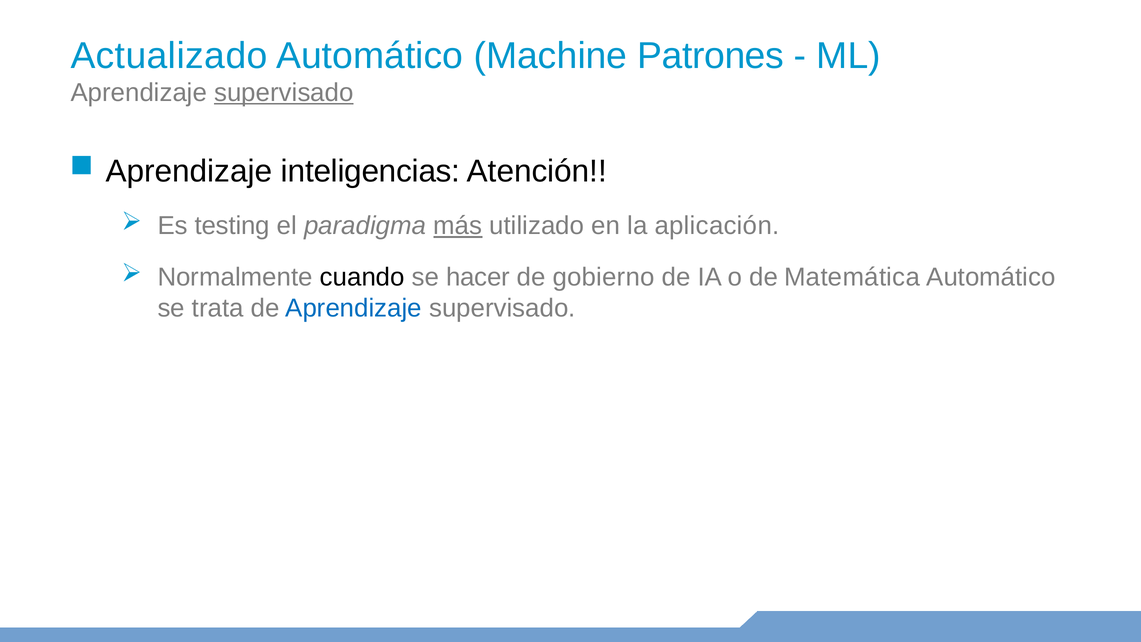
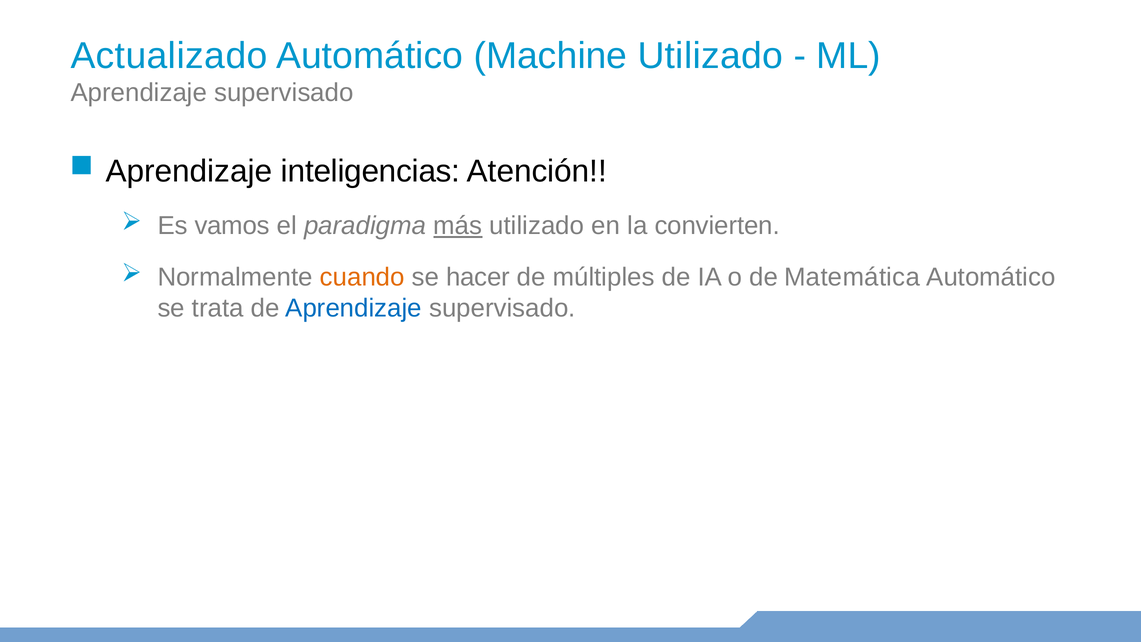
Machine Patrones: Patrones -> Utilizado
supervisado at (284, 93) underline: present -> none
testing: testing -> vamos
aplicación: aplicación -> convierten
cuando colour: black -> orange
gobierno: gobierno -> múltiples
